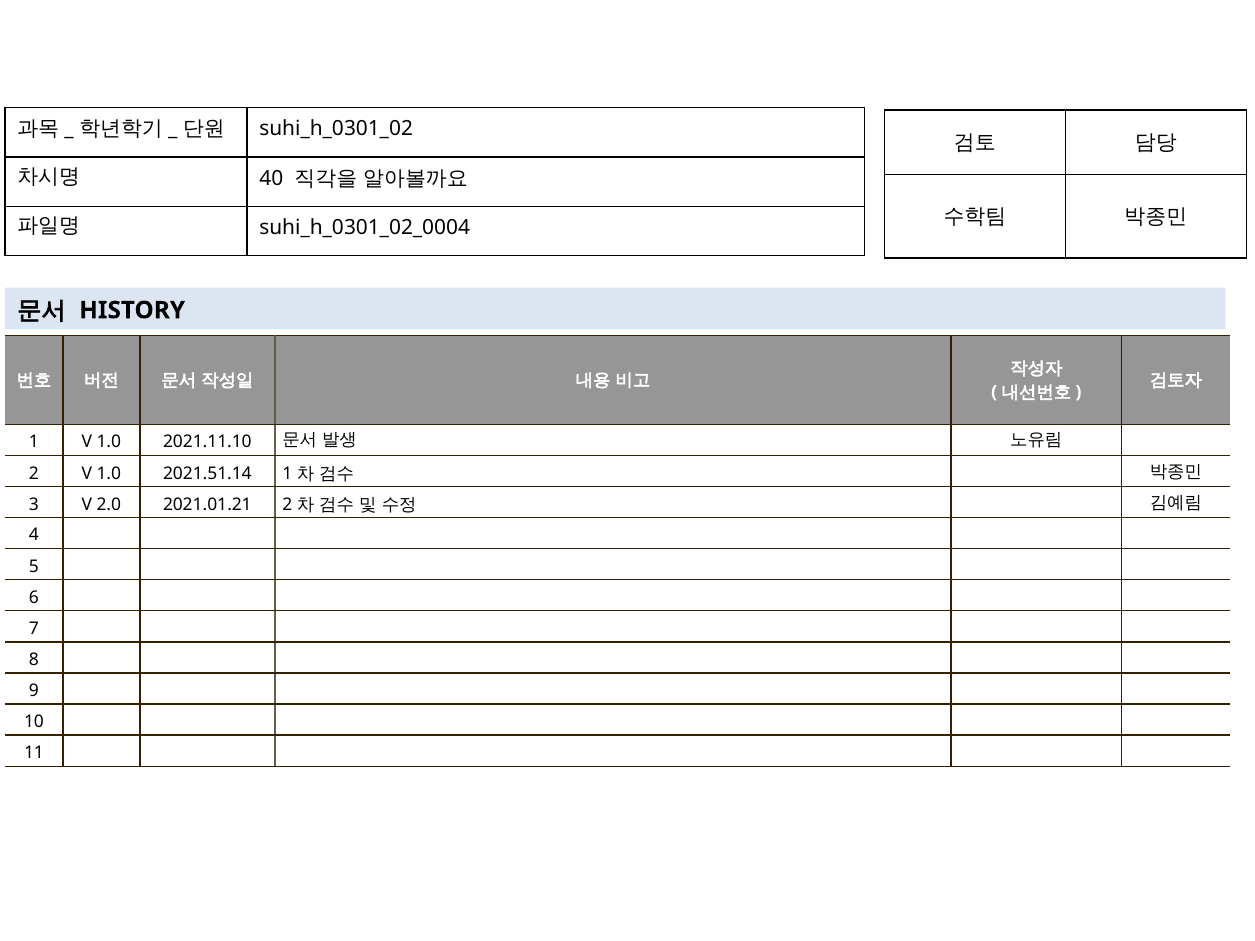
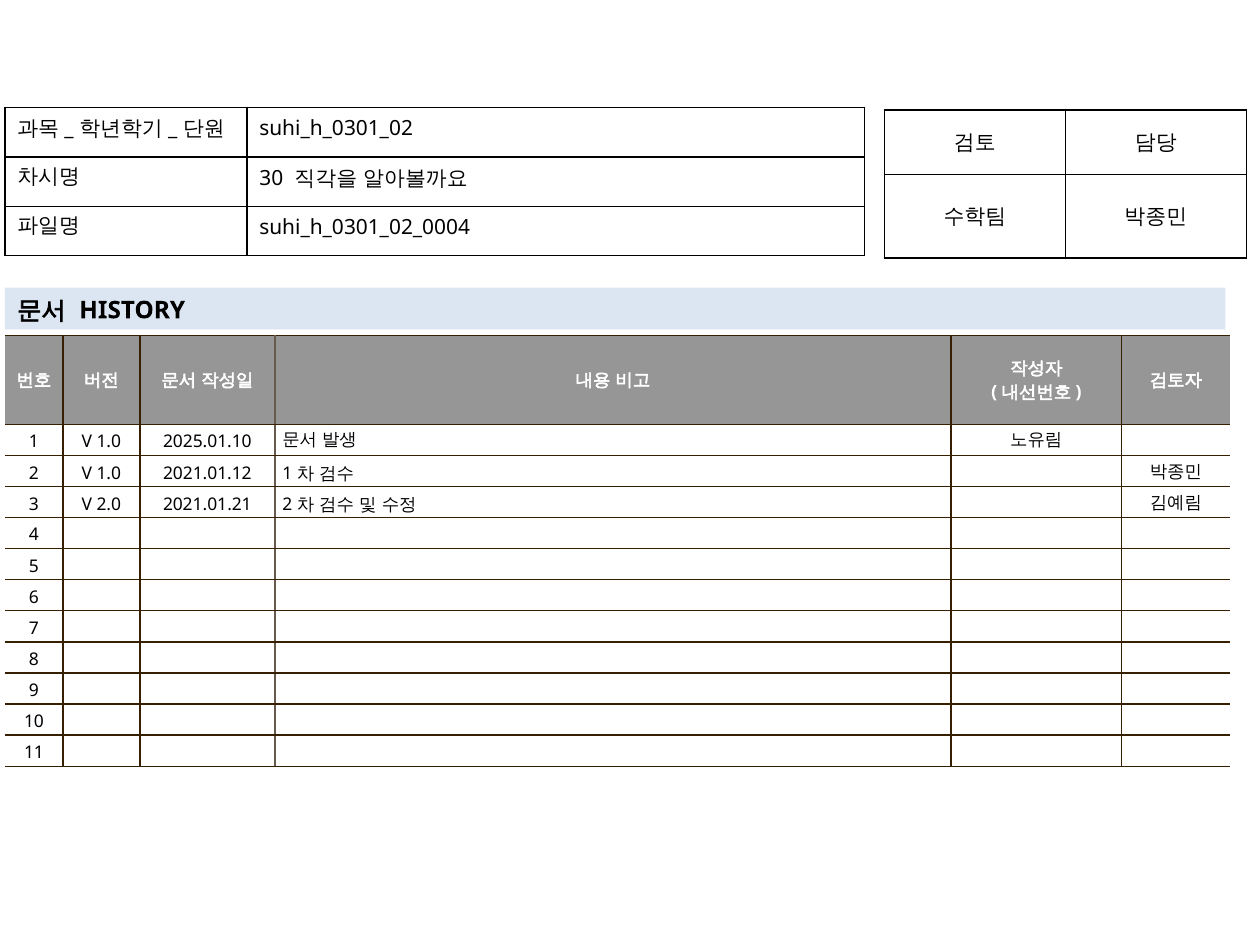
40: 40 -> 30
2021.11.10: 2021.11.10 -> 2025.01.10
2021.51.14: 2021.51.14 -> 2021.01.12
